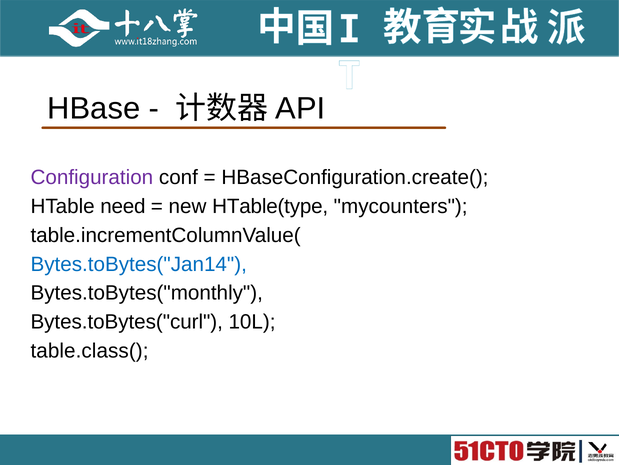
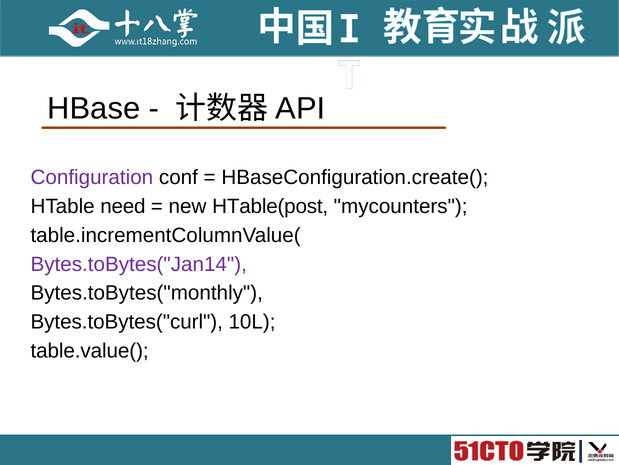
HTable(type: HTable(type -> HTable(post
Bytes.toBytes("Jan14 colour: blue -> purple
table.class(: table.class( -> table.value(
